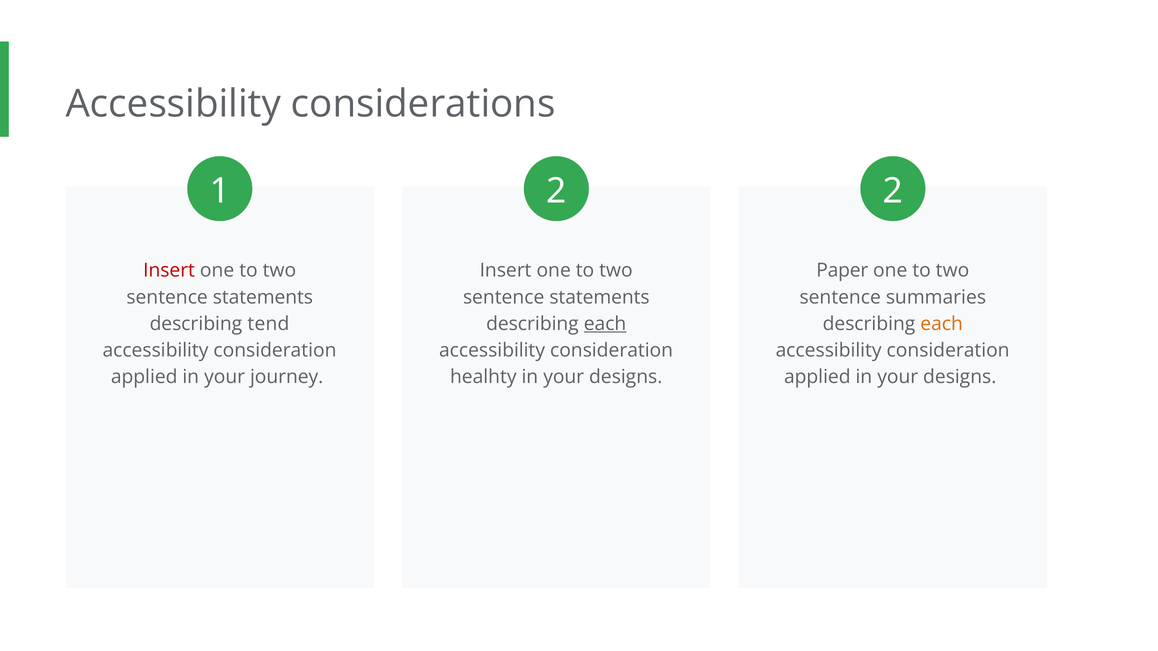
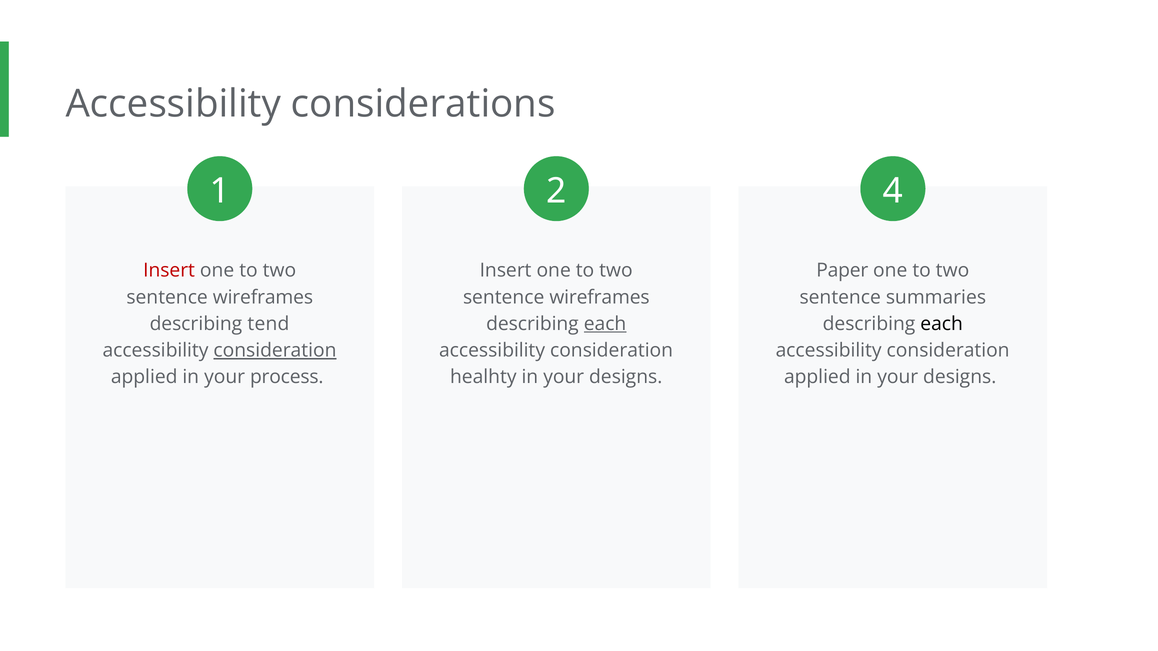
2 2: 2 -> 4
statements at (263, 297): statements -> wireframes
statements at (599, 297): statements -> wireframes
each at (942, 324) colour: orange -> black
consideration at (275, 351) underline: none -> present
journey: journey -> process
